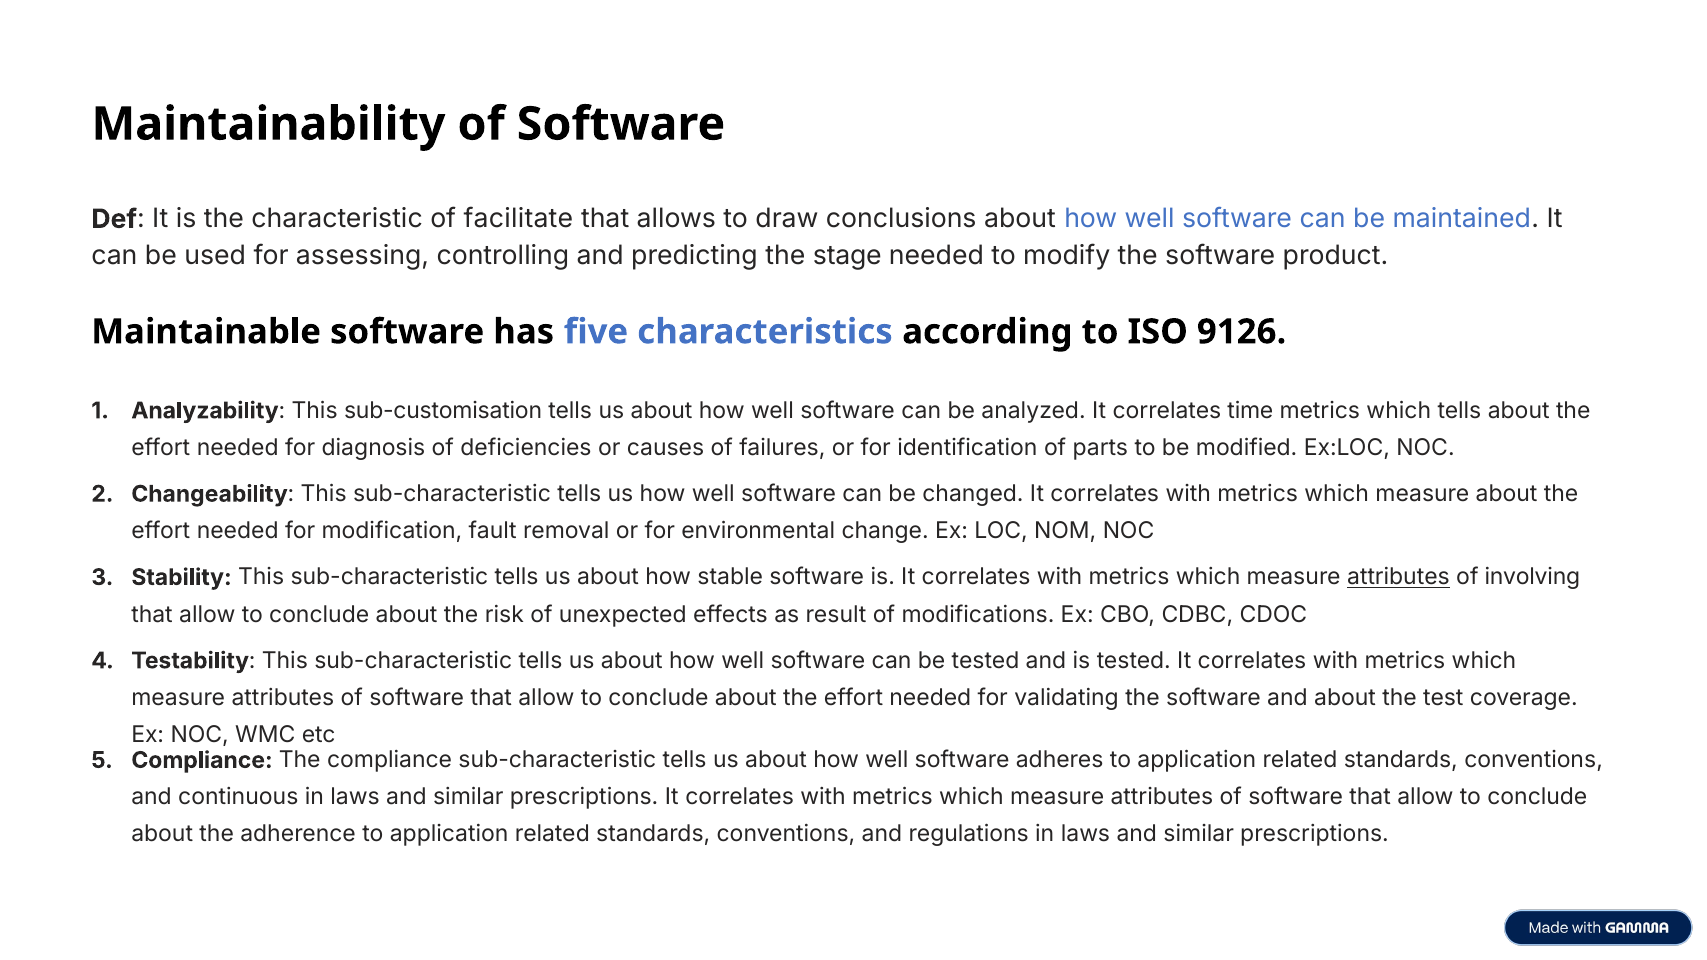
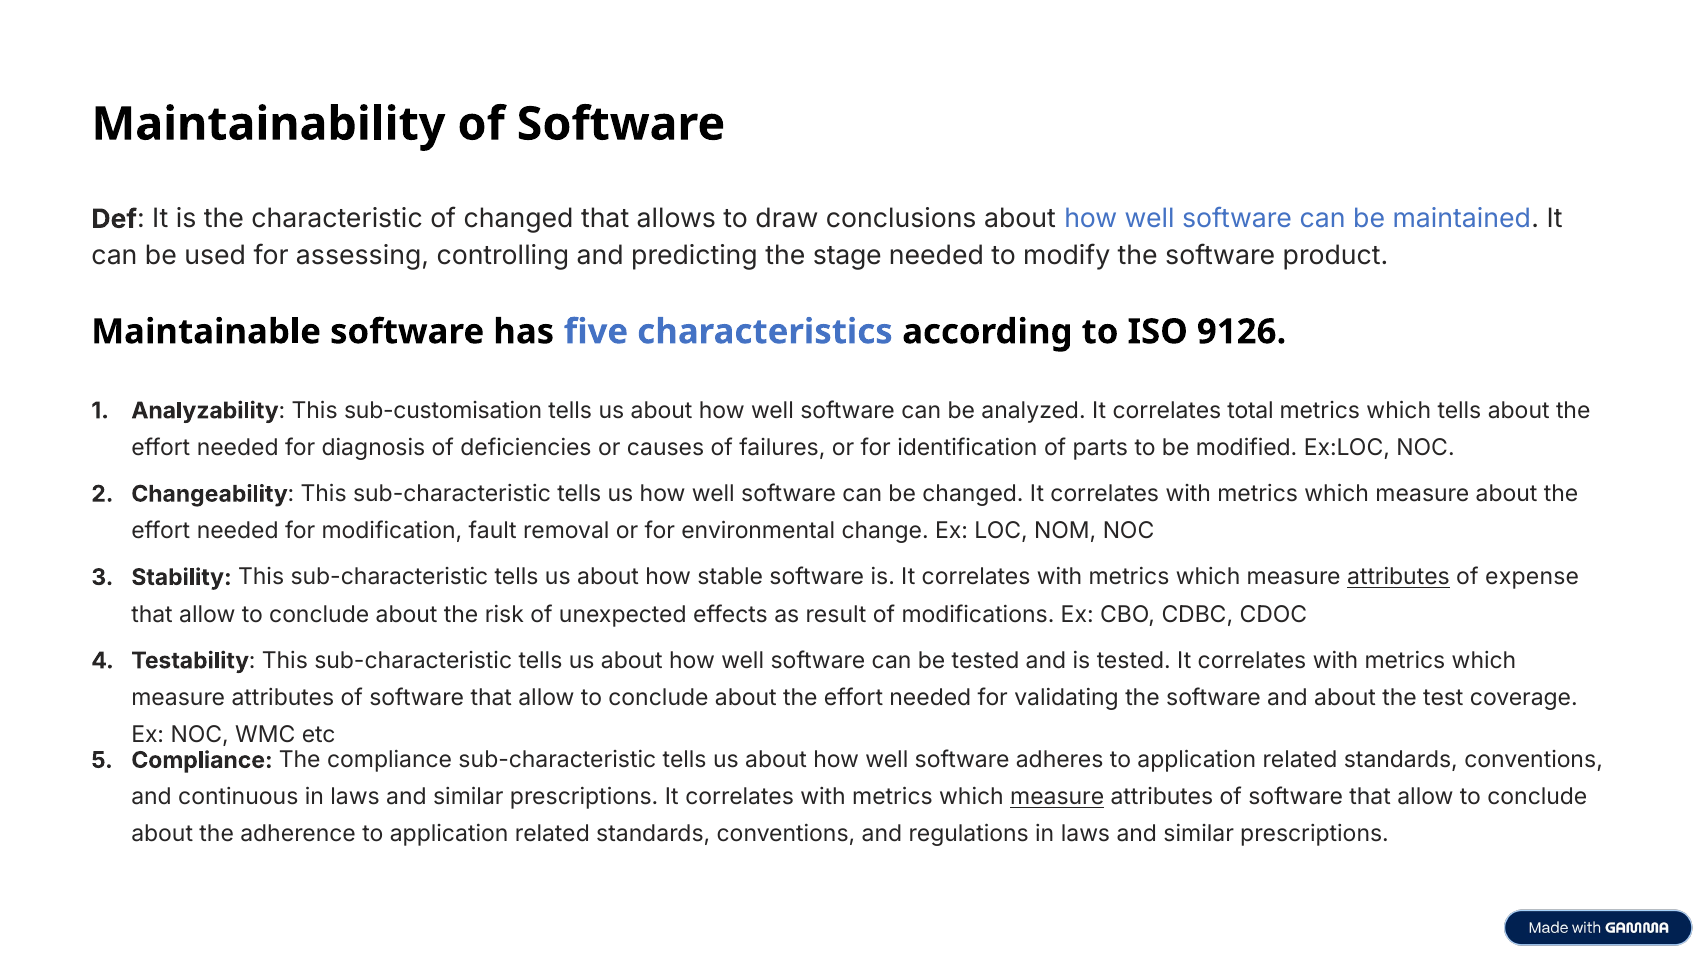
of facilitate: facilitate -> changed
time: time -> total
involving: involving -> expense
measure at (1057, 797) underline: none -> present
